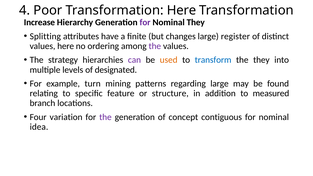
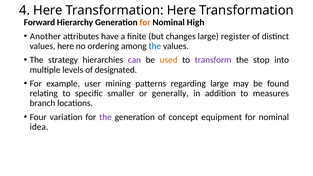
4 Poor: Poor -> Here
Increase: Increase -> Forward
for at (145, 22) colour: purple -> orange
Nominal They: They -> High
Splitting: Splitting -> Another
the at (155, 46) colour: purple -> blue
transform colour: blue -> purple
the they: they -> stop
turn: turn -> user
feature: feature -> smaller
structure: structure -> generally
measured: measured -> measures
contiguous: contiguous -> equipment
